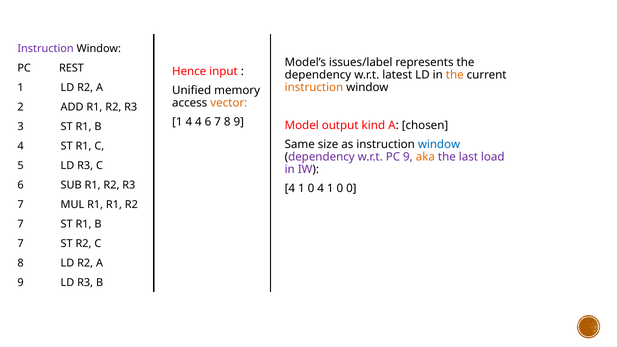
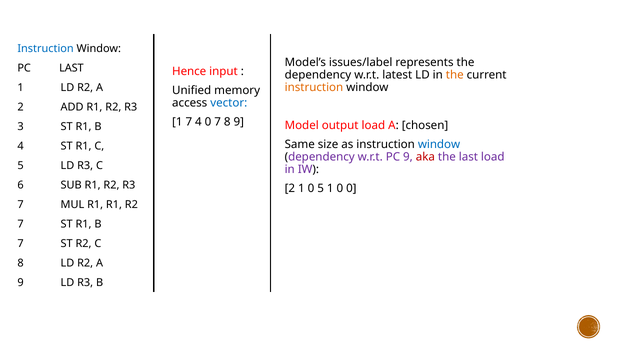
Instruction at (46, 49) colour: purple -> blue
PC REST: REST -> LAST
vector colour: orange -> blue
1 4: 4 -> 7
4 6: 6 -> 0
output kind: kind -> load
aka colour: orange -> red
4 at (290, 188): 4 -> 2
0 4: 4 -> 5
